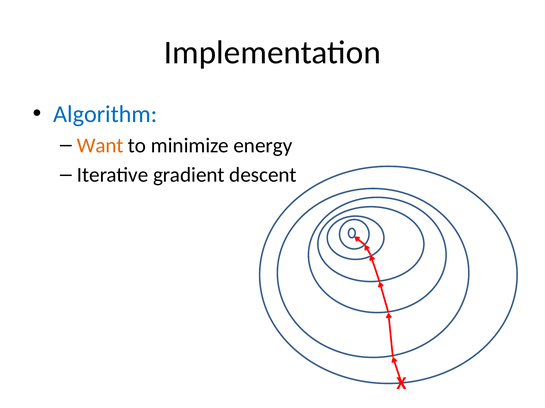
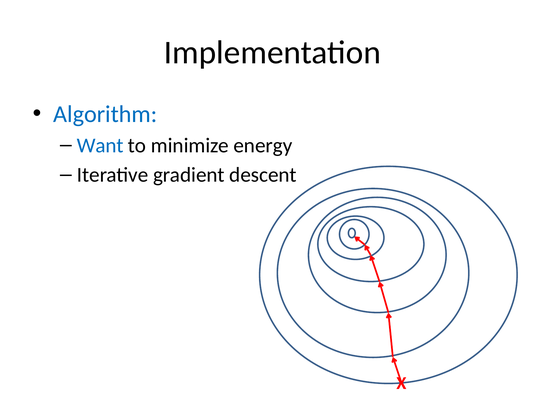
Want colour: orange -> blue
